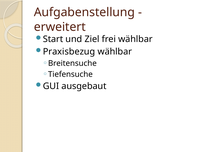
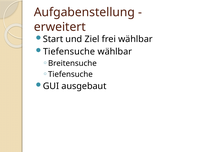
Praxisbezug at (69, 52): Praxisbezug -> Tiefensuche
